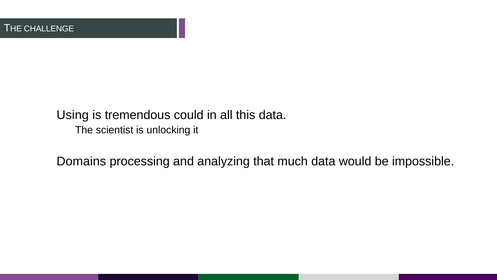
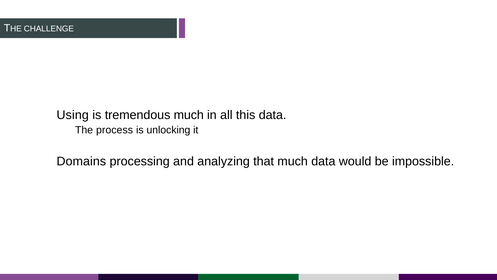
tremendous could: could -> much
scientist: scientist -> process
